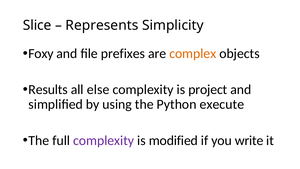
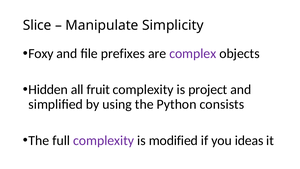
Represents: Represents -> Manipulate
complex colour: orange -> purple
Results: Results -> Hidden
else: else -> fruit
execute: execute -> consists
write: write -> ideas
